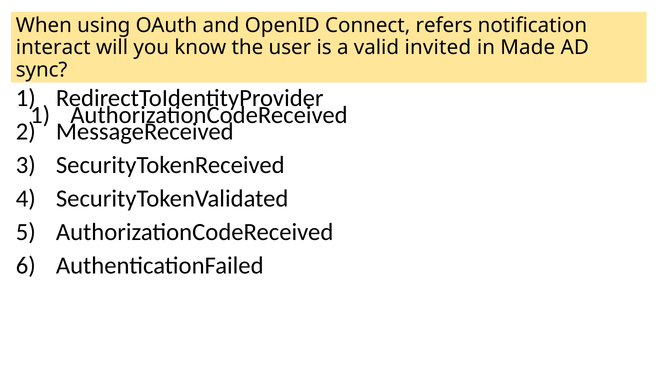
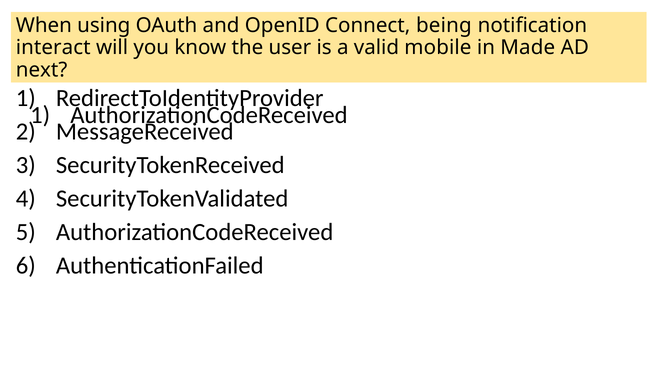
refers: refers -> being
invited: invited -> mobile
sync: sync -> next
